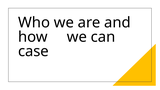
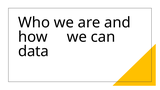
case: case -> data
